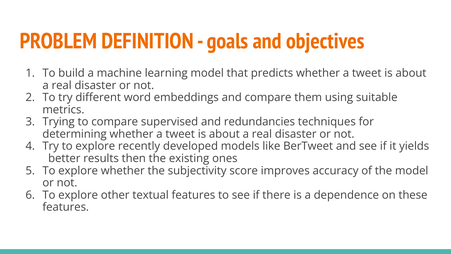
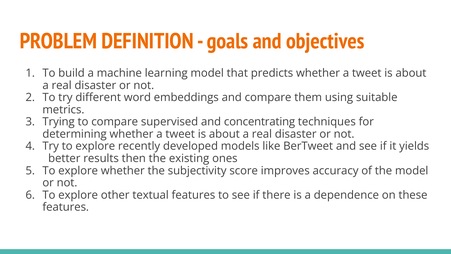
redundancies: redundancies -> concentrating
